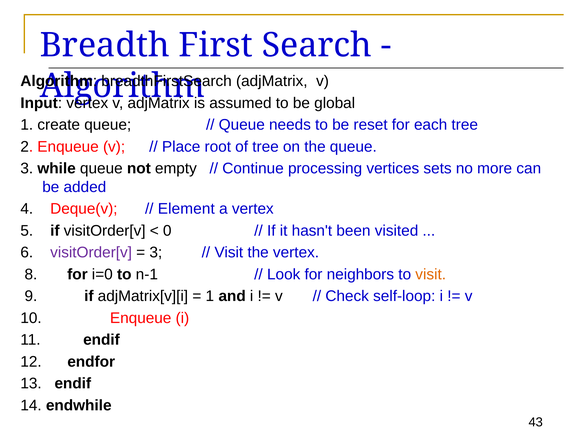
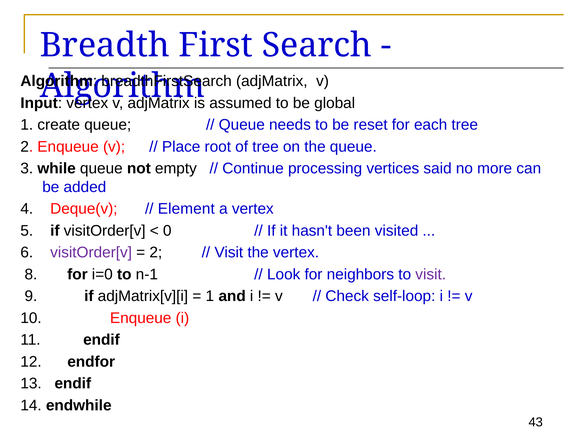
sets: sets -> said
3 at (156, 253): 3 -> 2
visit at (431, 274) colour: orange -> purple
